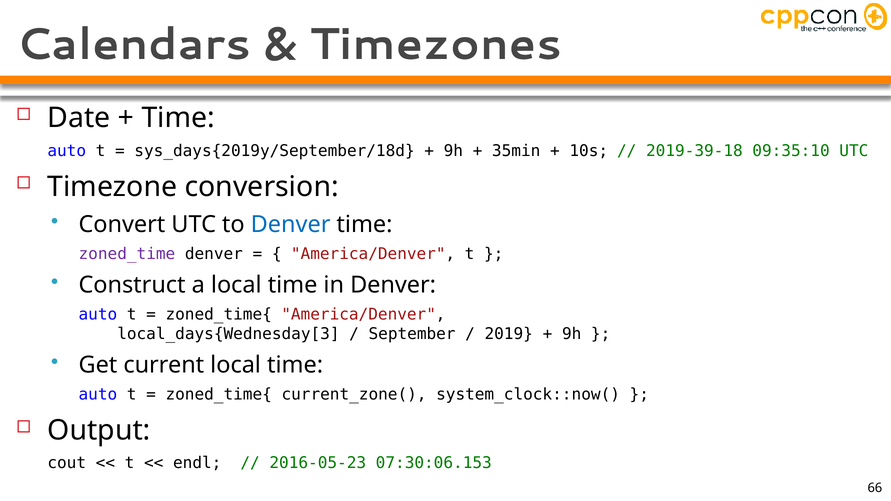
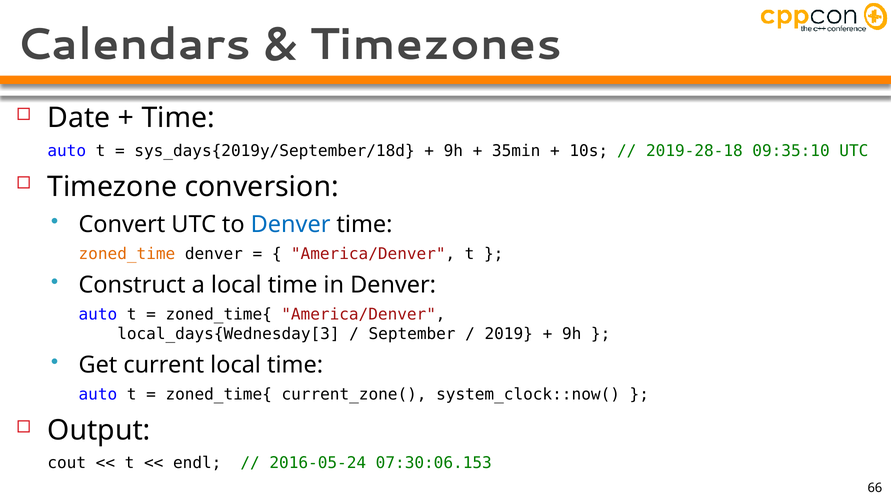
2019-39-18: 2019-39-18 -> 2019-28-18
zoned_time colour: purple -> orange
2016-05-23: 2016-05-23 -> 2016-05-24
